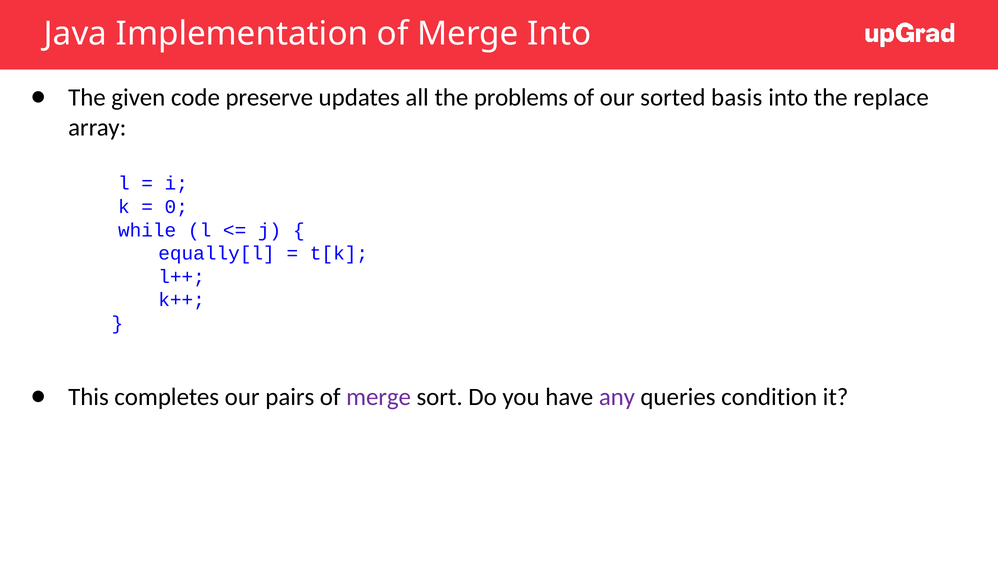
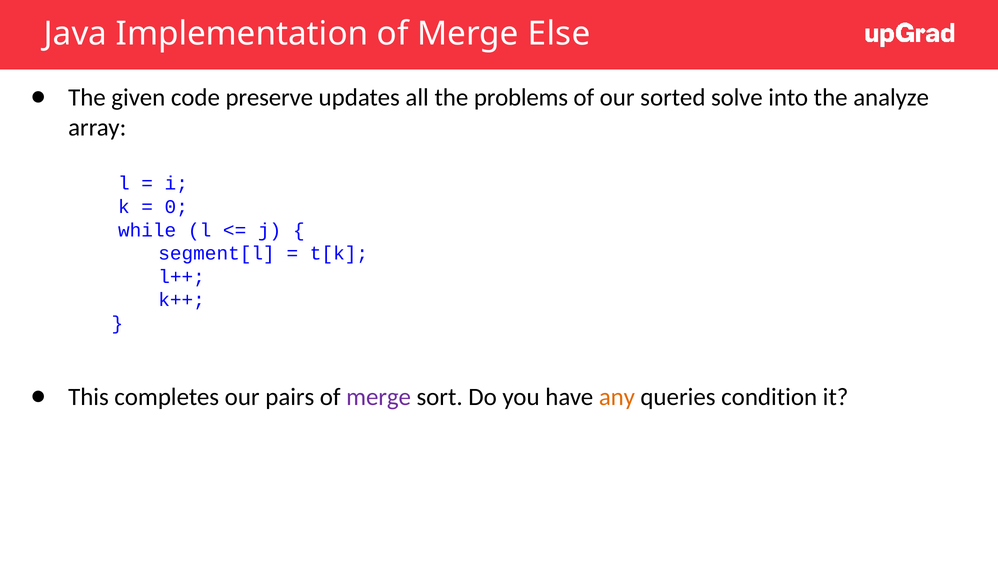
Merge Into: Into -> Else
basis: basis -> solve
replace: replace -> analyze
equally[l: equally[l -> segment[l
any colour: purple -> orange
